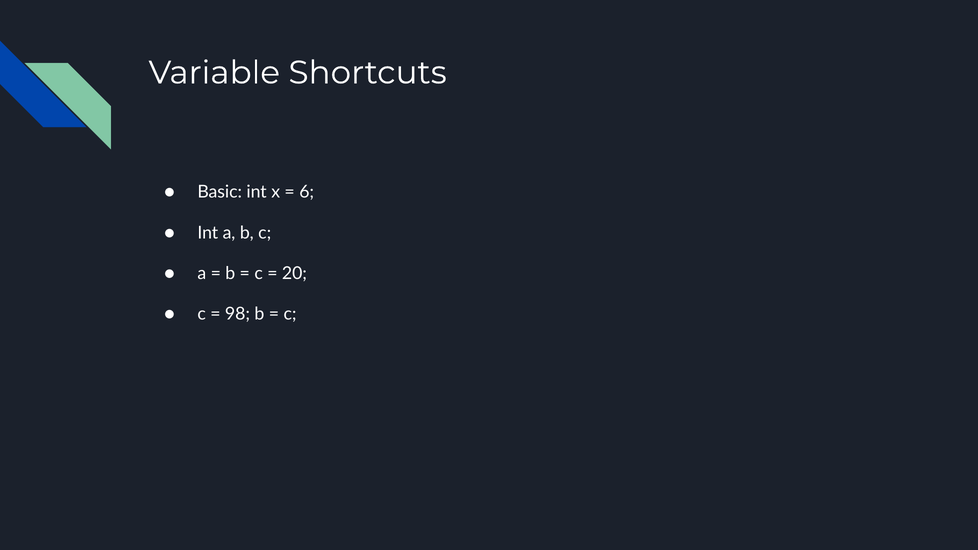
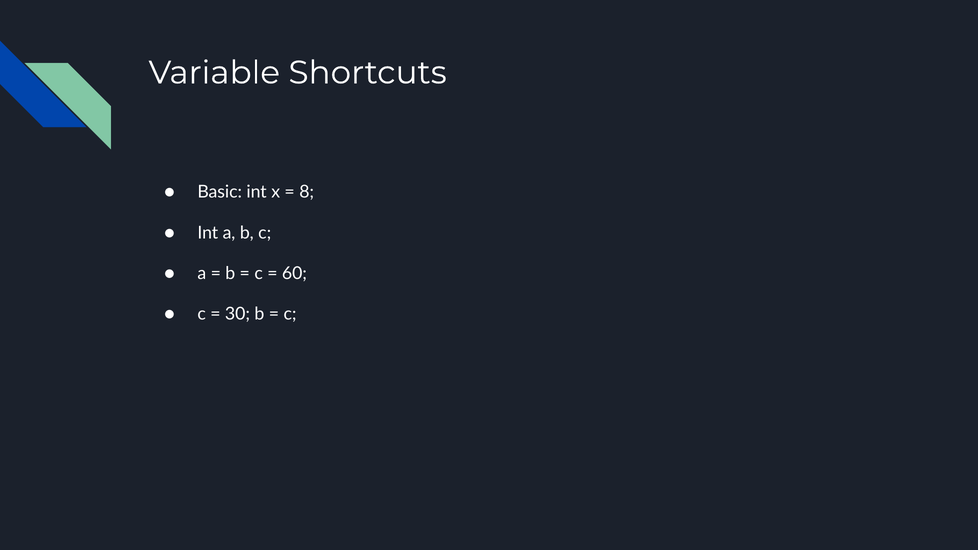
6: 6 -> 8
20: 20 -> 60
98: 98 -> 30
